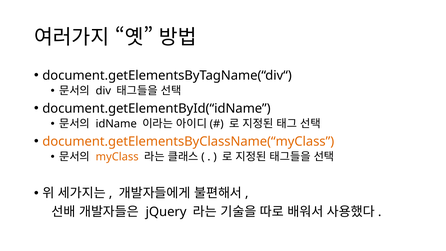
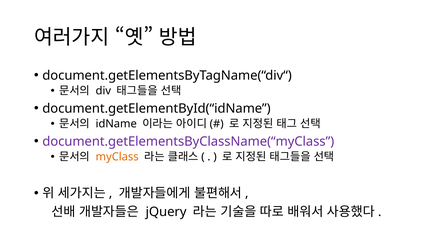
document.getElementsByClassName(“myClass colour: orange -> purple
